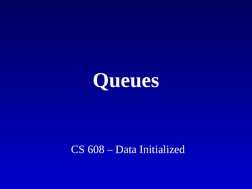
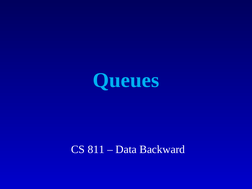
Queues colour: white -> light blue
608: 608 -> 811
Initialized: Initialized -> Backward
